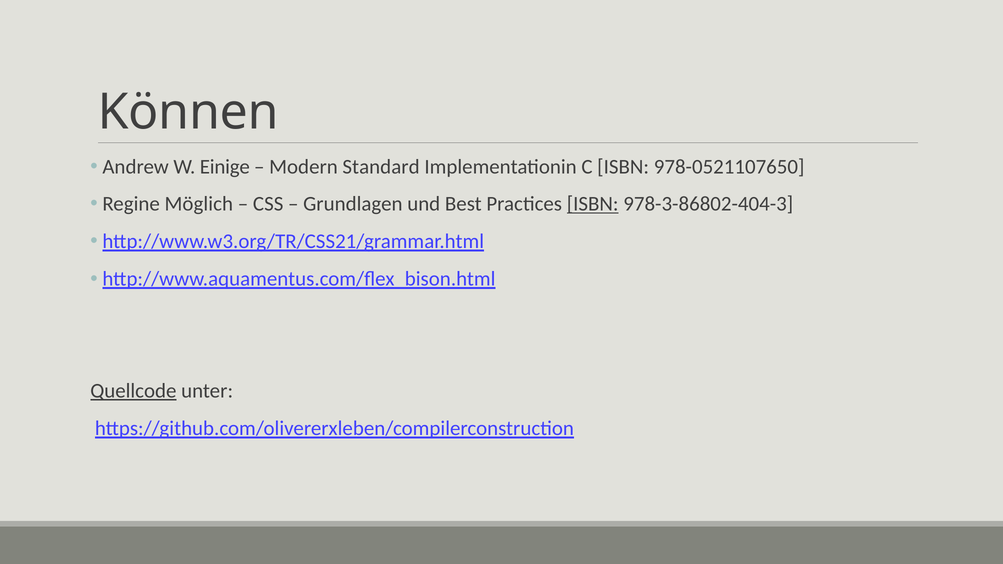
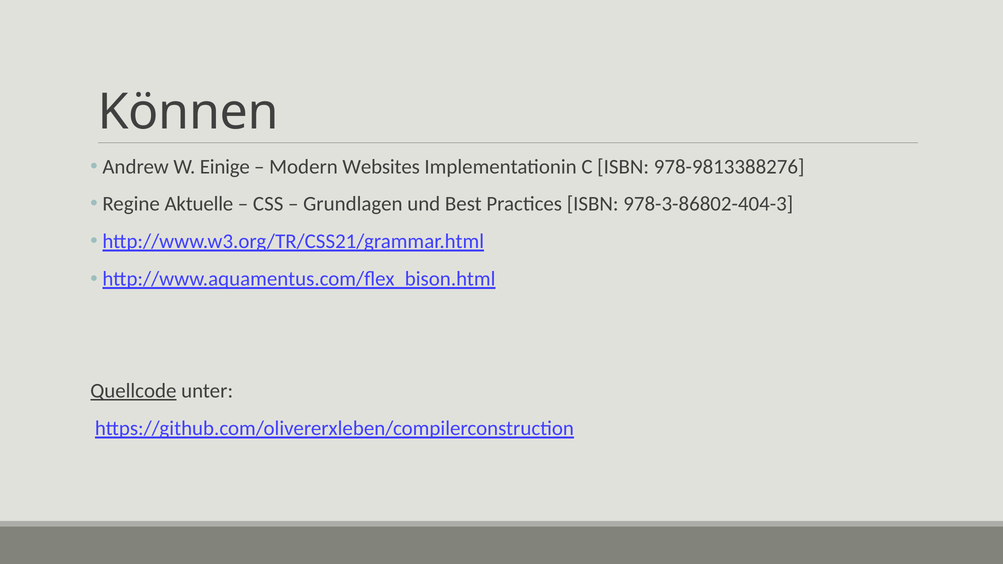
Standard: Standard -> Websites
978-0521107650: 978-0521107650 -> 978-9813388276
Möglich: Möglich -> Aktuelle
ISBN at (593, 204) underline: present -> none
